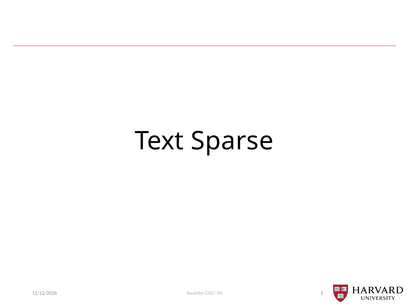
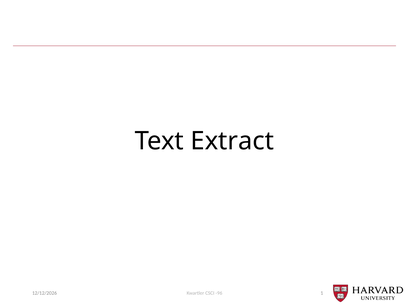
Sparse: Sparse -> Extract
